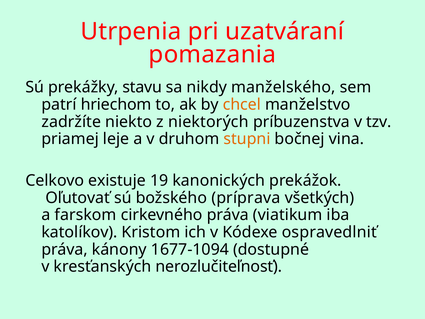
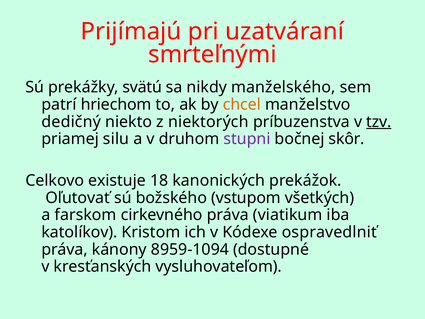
Utrpenia: Utrpenia -> Prijímajú
pomazania: pomazania -> smrteľnými
stavu: stavu -> svätú
zadržíte: zadržíte -> dedičný
tzv underline: none -> present
leje: leje -> silu
stupni colour: orange -> purple
vina: vina -> skôr
19: 19 -> 18
príprava: príprava -> vstupom
1677-1094: 1677-1094 -> 8959-1094
nerozlučiteľnosť: nerozlučiteľnosť -> vysluhovateľom
